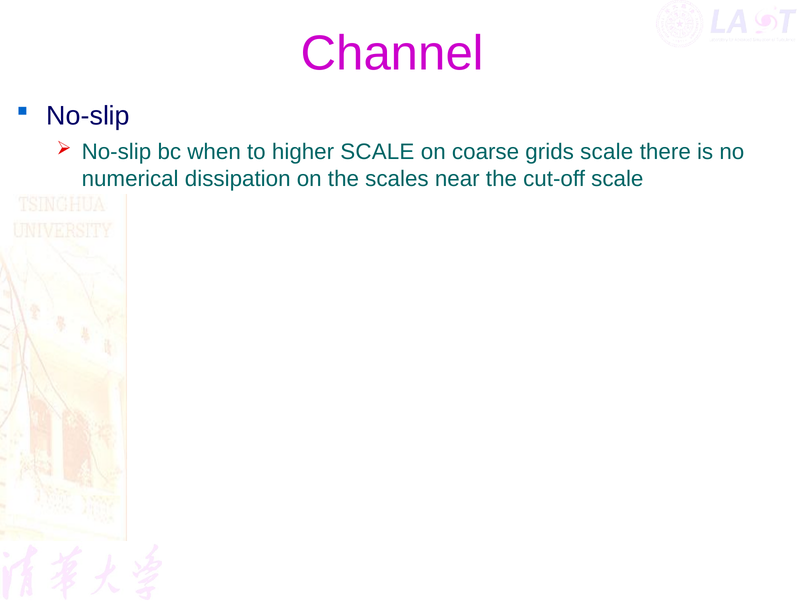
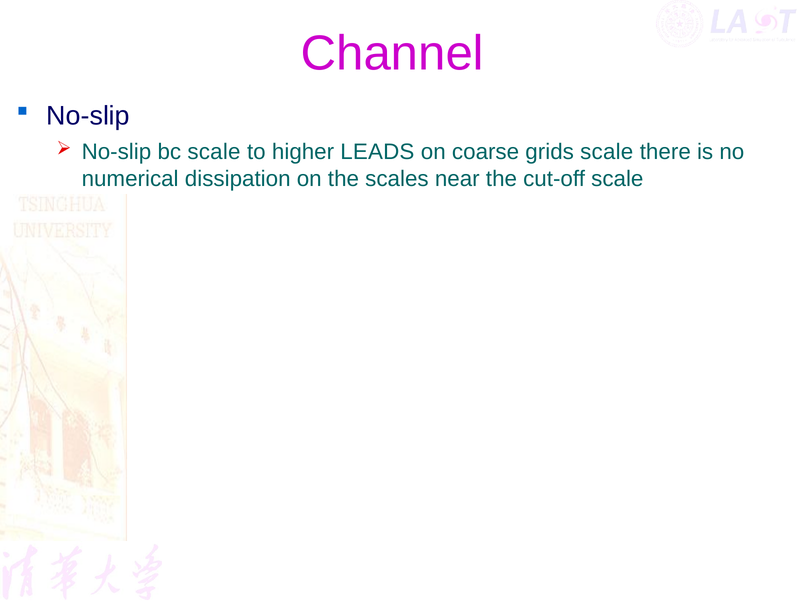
bc when: when -> scale
higher SCALE: SCALE -> LEADS
